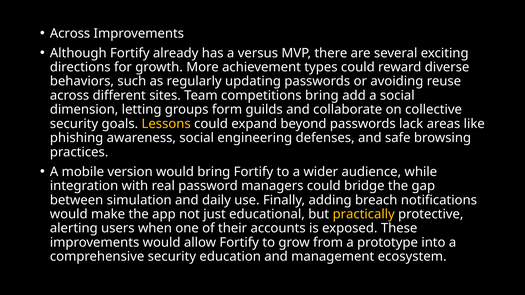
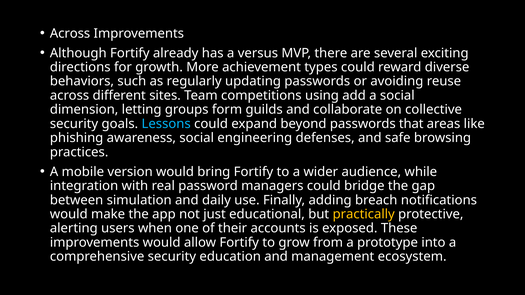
competitions bring: bring -> using
Lessons colour: yellow -> light blue
lack: lack -> that
